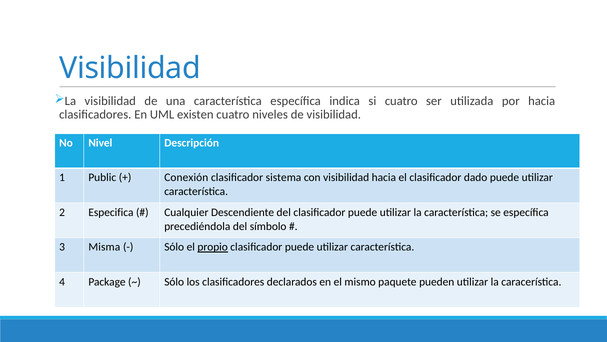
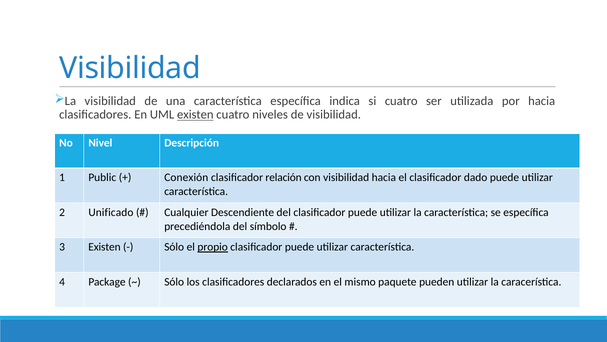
existen at (195, 115) underline: none -> present
sistema: sistema -> relación
Especifica: Especifica -> Unificado
3 Misma: Misma -> Existen
